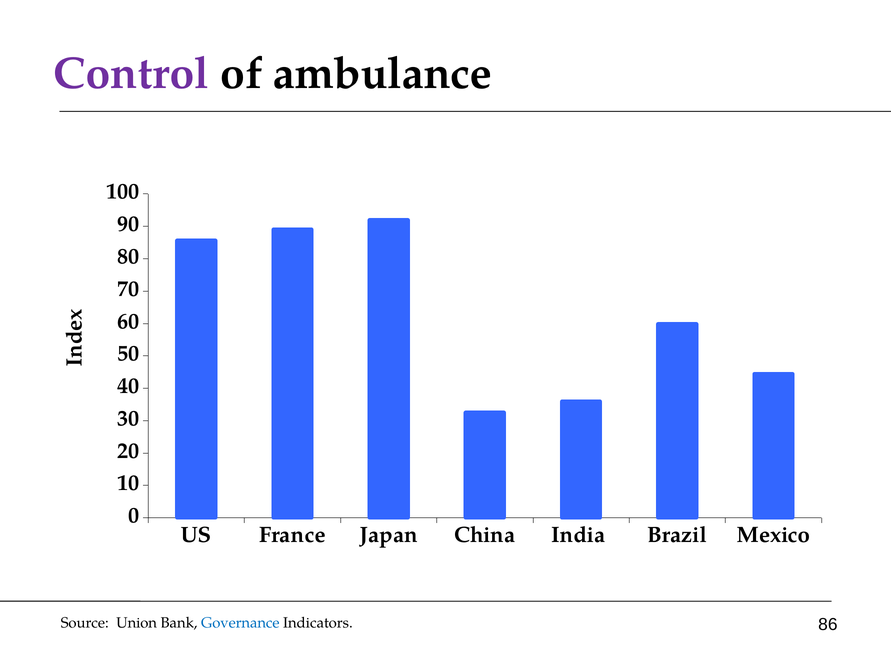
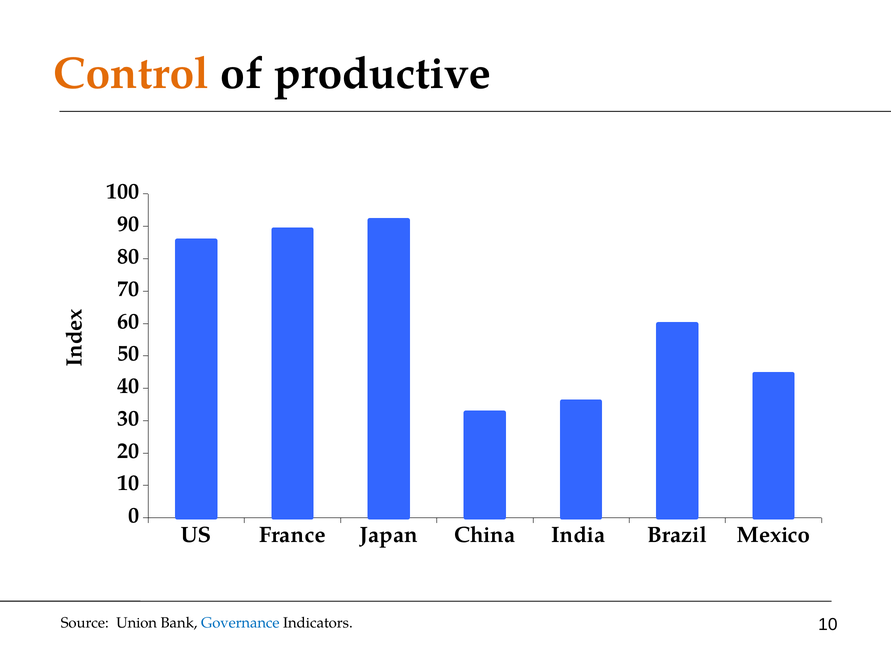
Control colour: purple -> orange
ambulance: ambulance -> productive
Indicators 86: 86 -> 10
